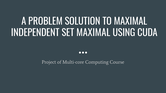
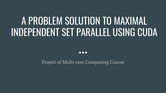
SET MAXIMAL: MAXIMAL -> PARALLEL
